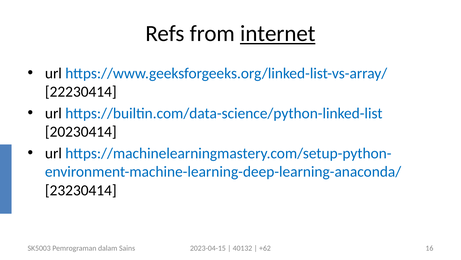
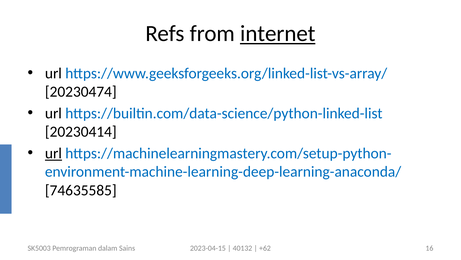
22230414: 22230414 -> 20230474
url at (53, 153) underline: none -> present
23230414: 23230414 -> 74635585
